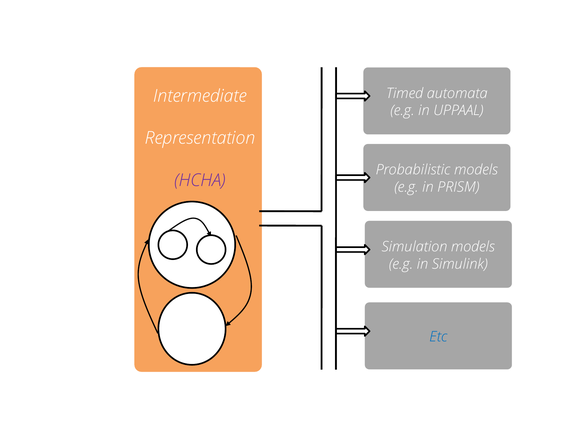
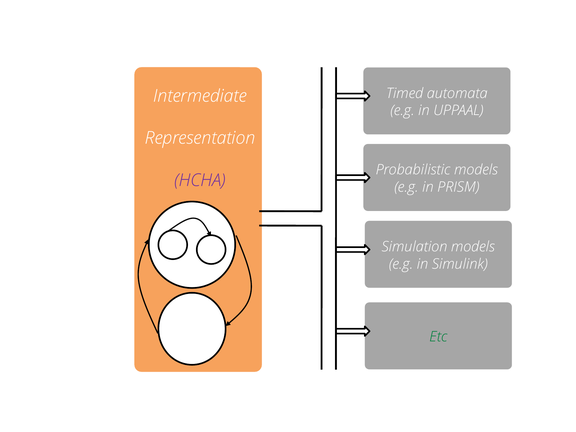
Etc colour: blue -> green
